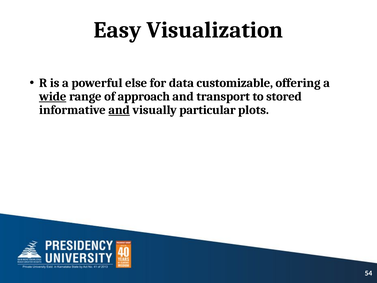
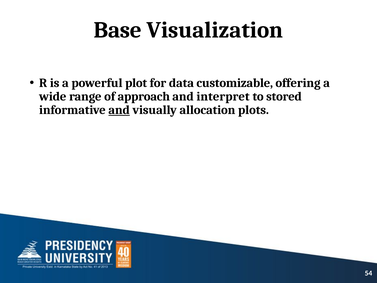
Easy: Easy -> Base
else: else -> plot
wide underline: present -> none
transport: transport -> interpret
particular: particular -> allocation
